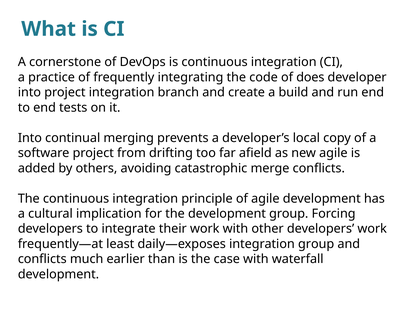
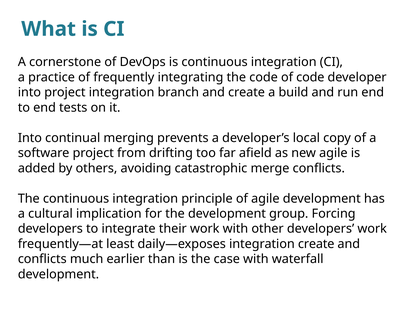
of does: does -> code
integration group: group -> create
